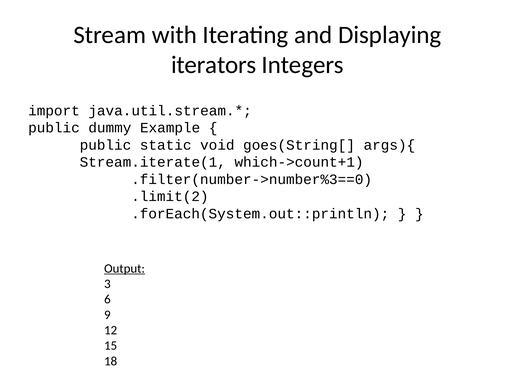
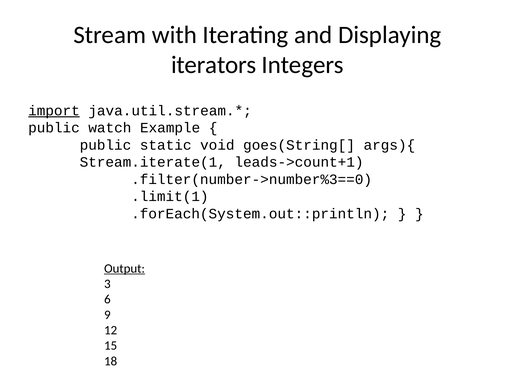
import underline: none -> present
dummy: dummy -> watch
which->count+1: which->count+1 -> leads->count+1
.limit(2: .limit(2 -> .limit(1
